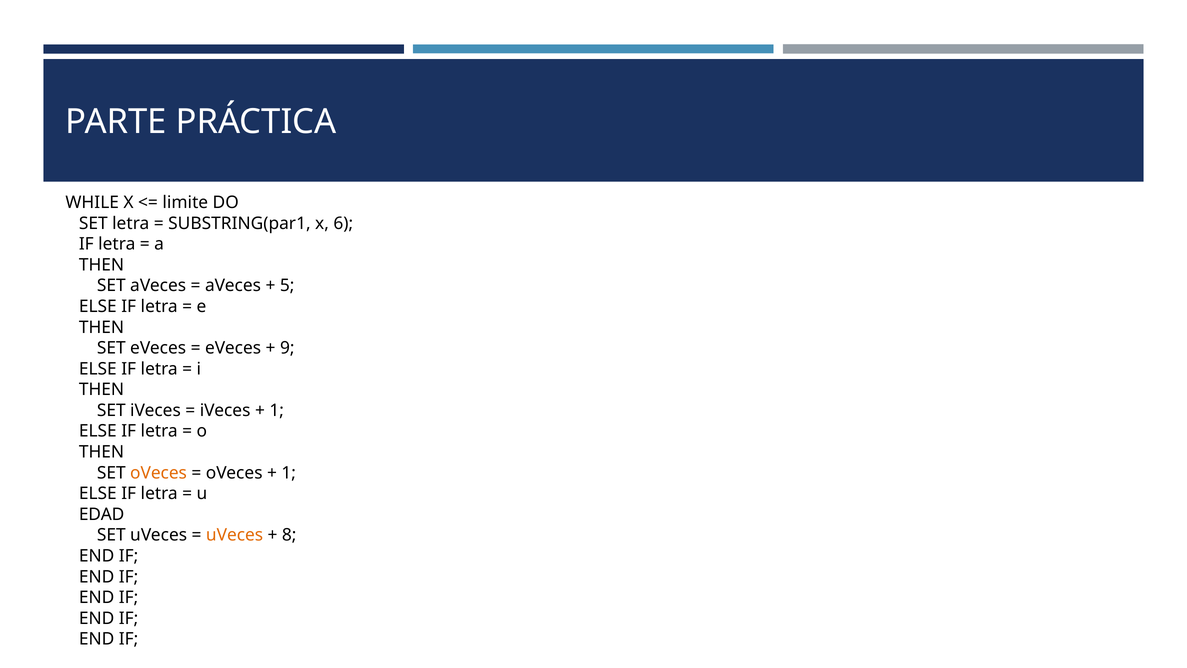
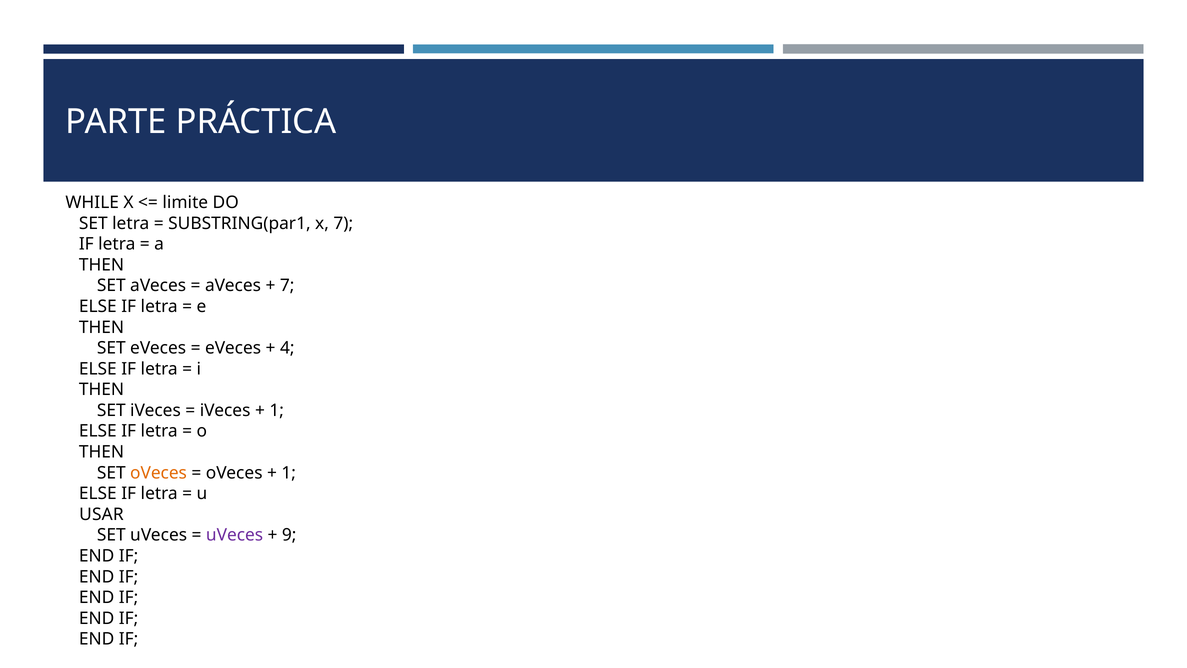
x 6: 6 -> 7
5 at (287, 286): 5 -> 7
9: 9 -> 4
EDAD: EDAD -> USAR
uVeces at (235, 535) colour: orange -> purple
8: 8 -> 9
